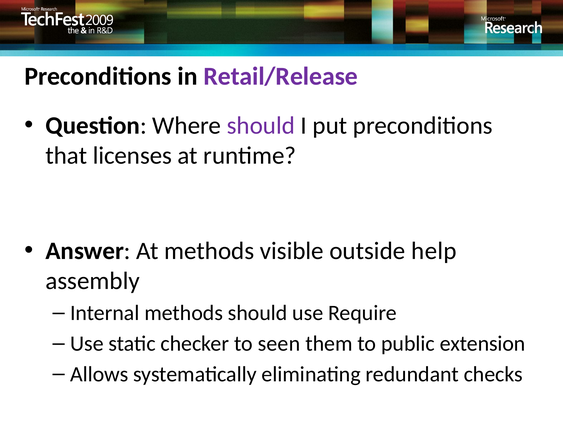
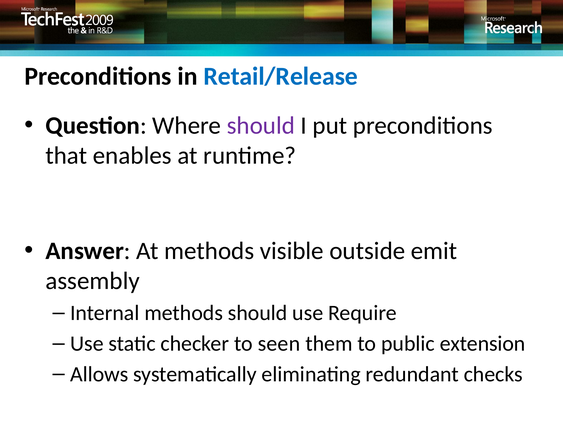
Retail/Release colour: purple -> blue
licenses: licenses -> enables
help: help -> emit
